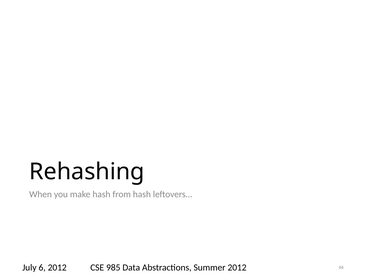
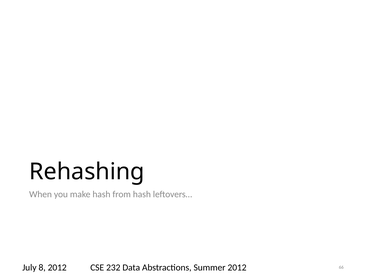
6: 6 -> 8
985: 985 -> 232
